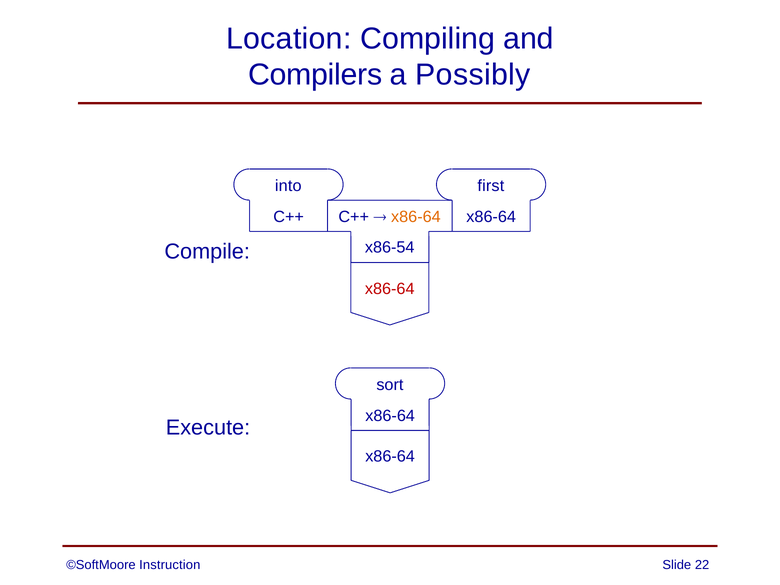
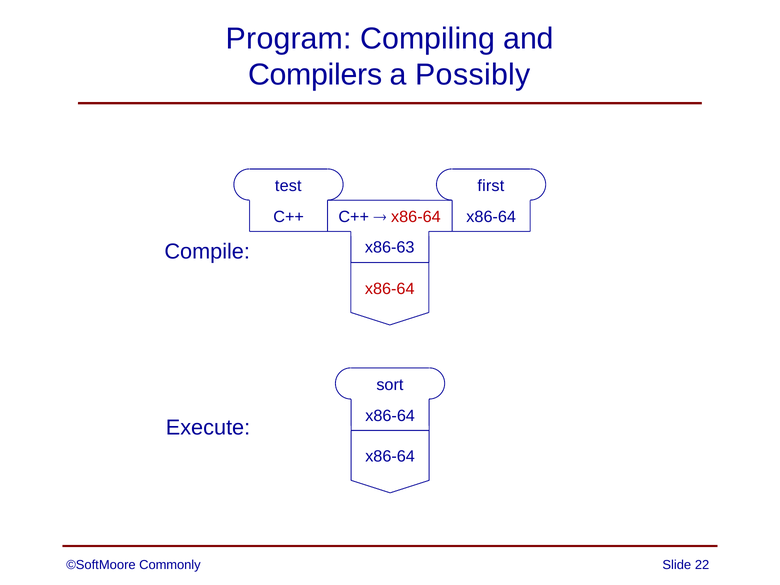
Location: Location -> Program
into: into -> test
x86-64 at (416, 217) colour: orange -> red
x86-54: x86-54 -> x86-63
Instruction: Instruction -> Commonly
